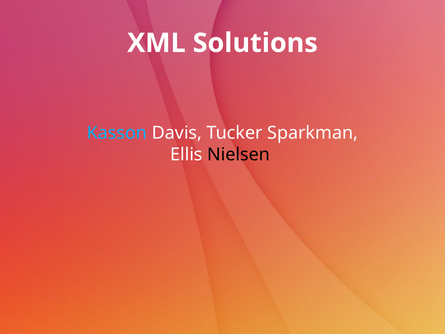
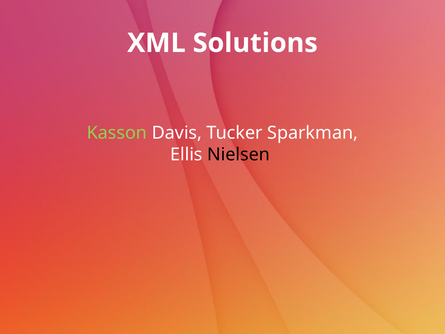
Kasson colour: light blue -> light green
